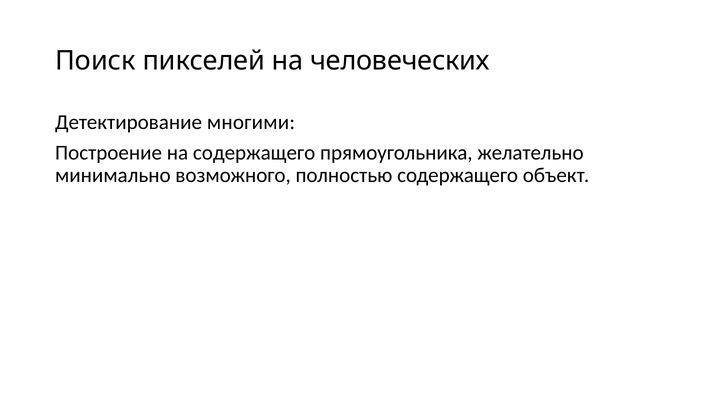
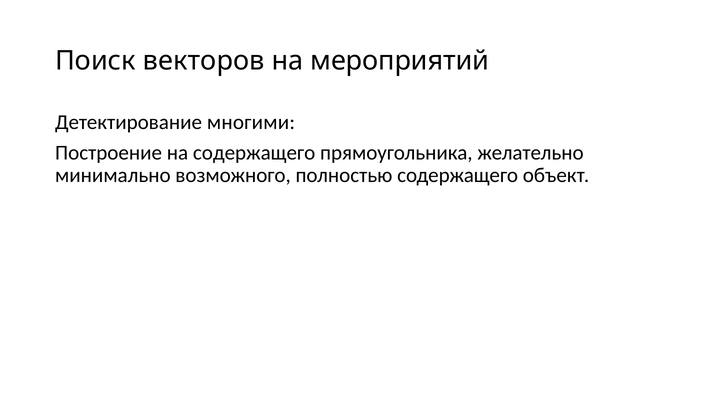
пикселей: пикселей -> векторов
человеческих: человеческих -> мероприятий
